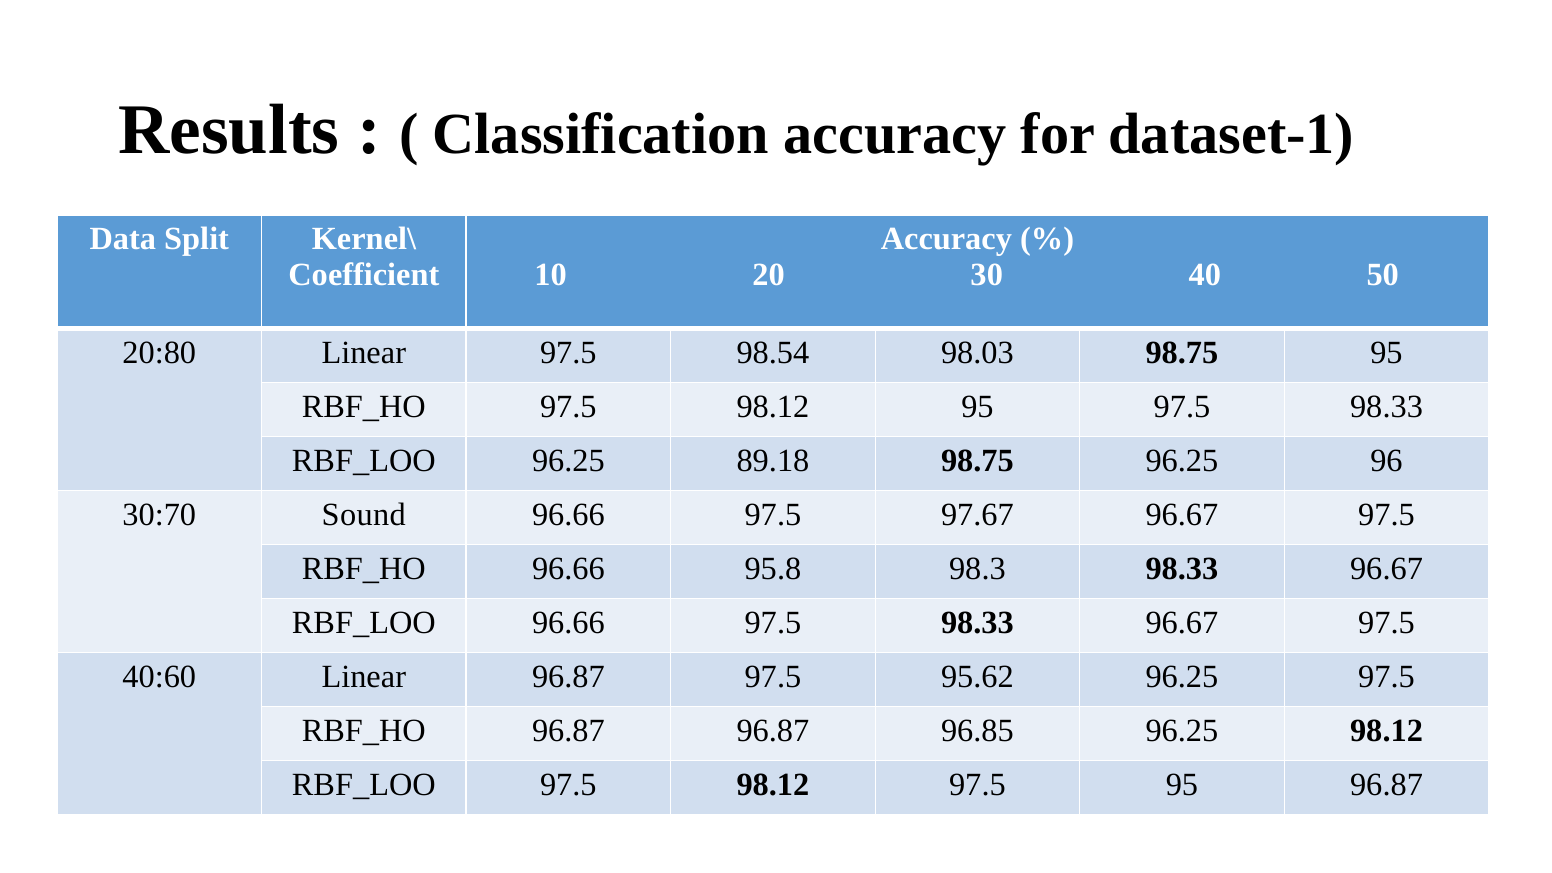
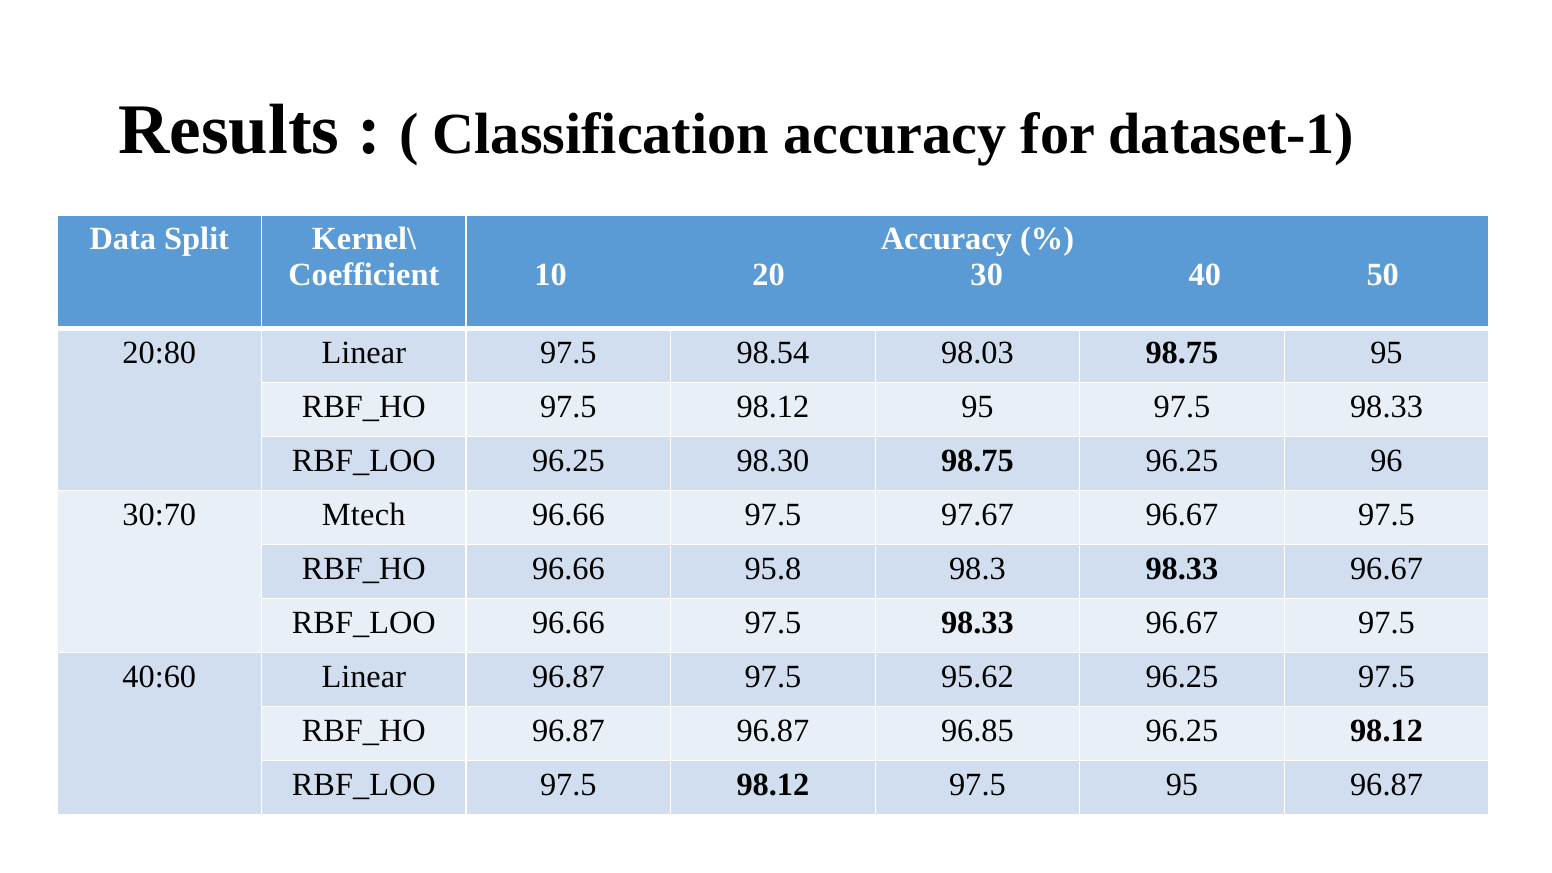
89.18: 89.18 -> 98.30
Sound: Sound -> Mtech
